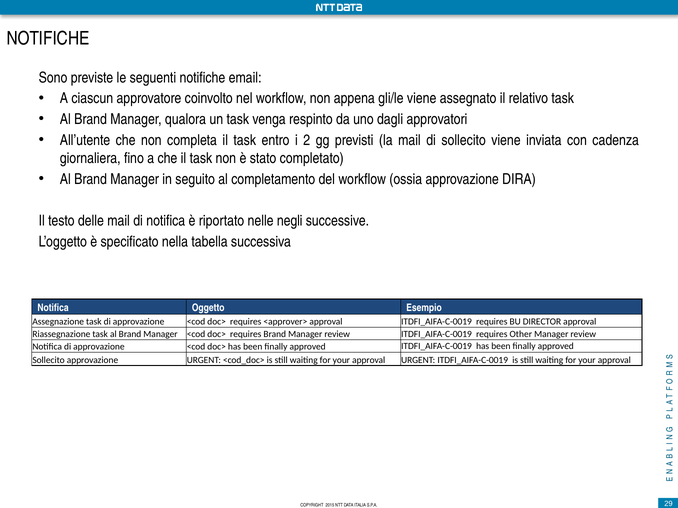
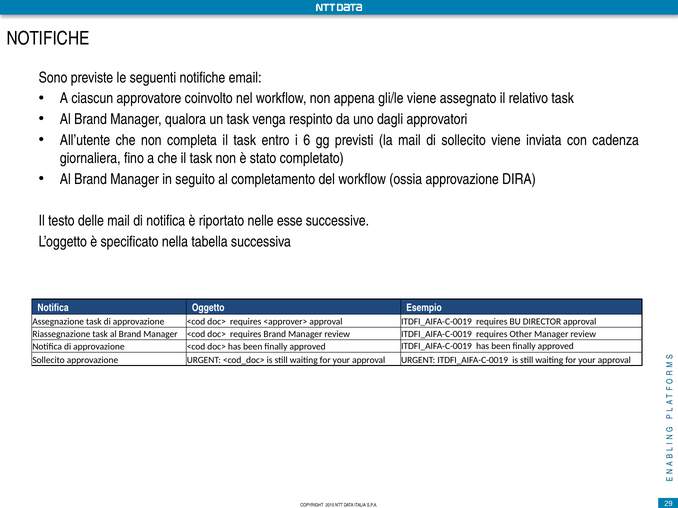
2: 2 -> 6
negli: negli -> esse
